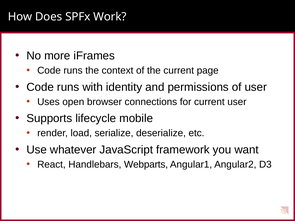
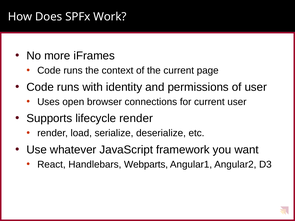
lifecycle mobile: mobile -> render
